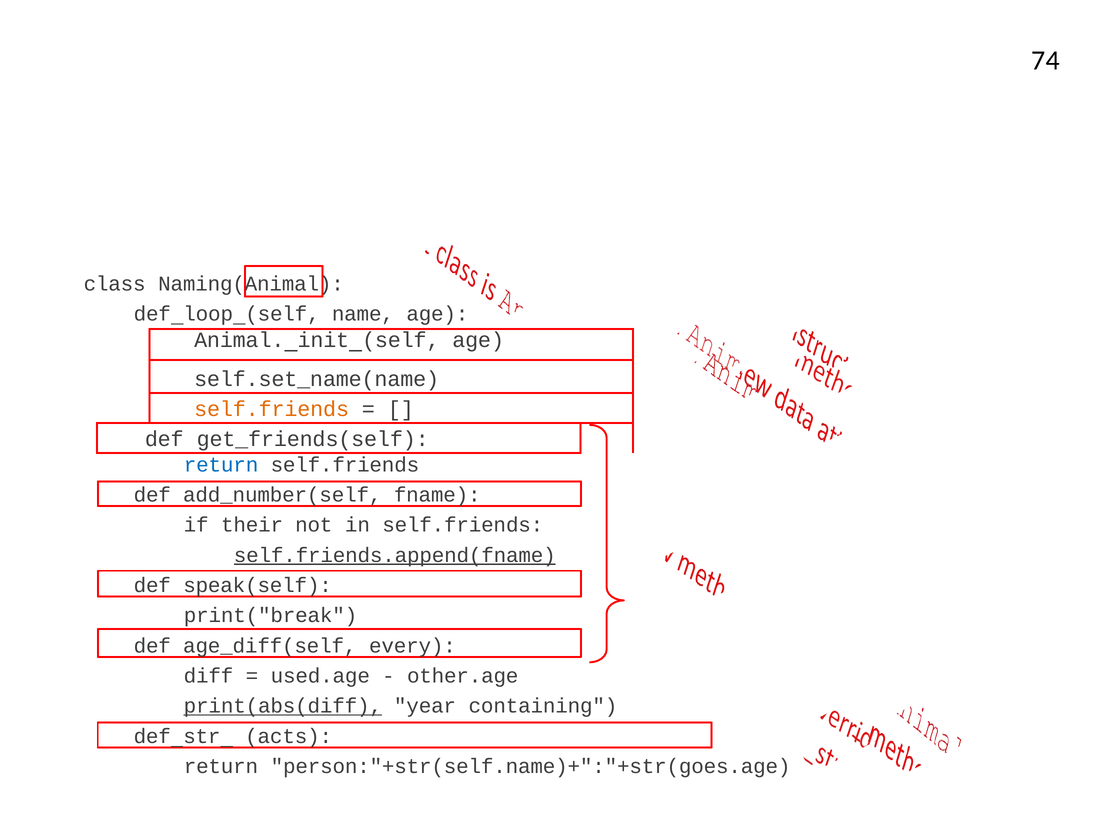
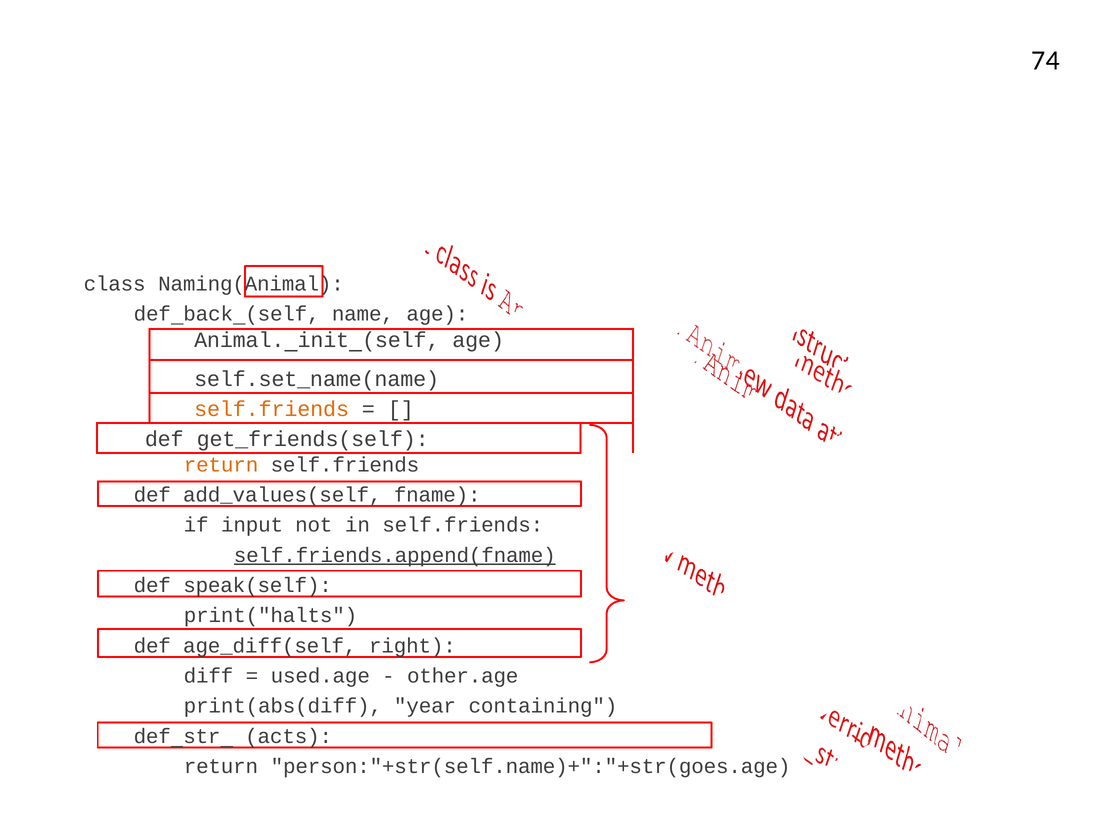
loop: loop -> back
return at (221, 465) colour: blue -> orange
add_number(self: add_number(self -> add_values(self
their: their -> input
print("break: print("break -> print("halts
every: every -> right
print(abs(diff underline: present -> none
